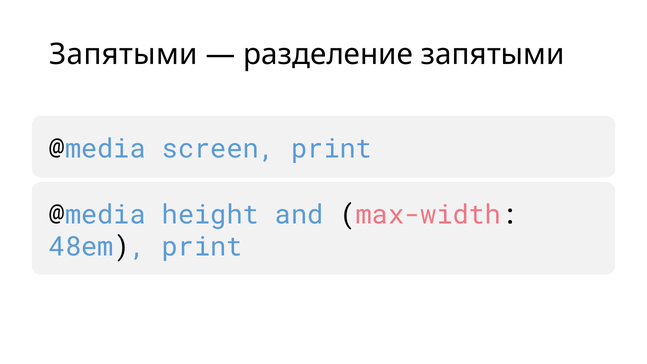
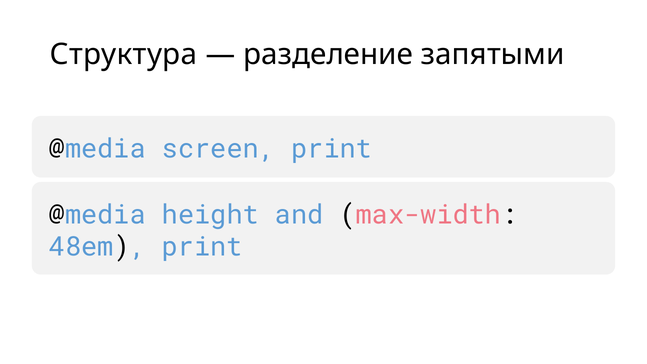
Запятыми at (124, 54): Запятыми -> Структура
